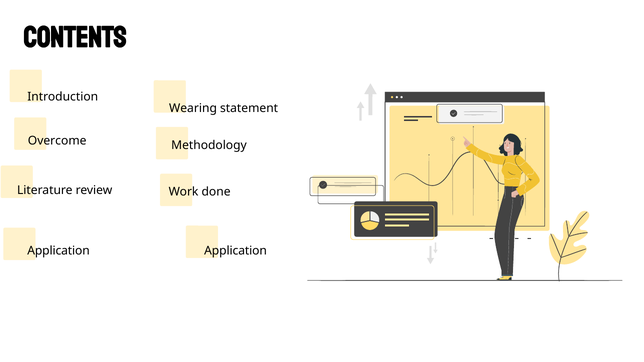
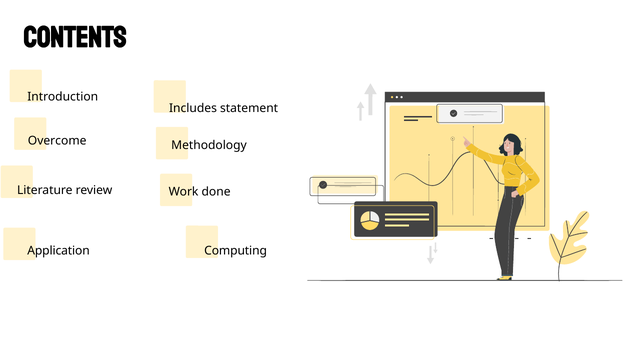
Wearing: Wearing -> Includes
Application at (236, 251): Application -> Computing
